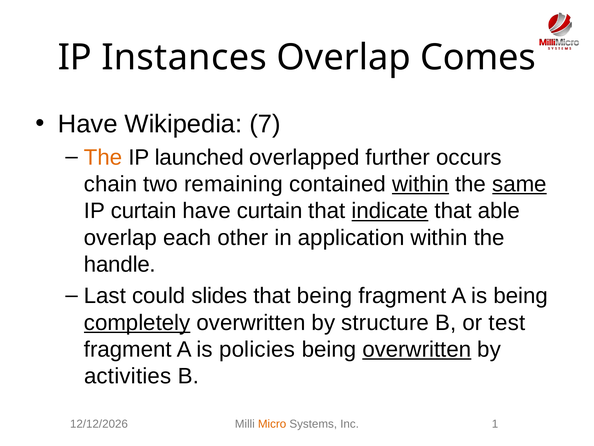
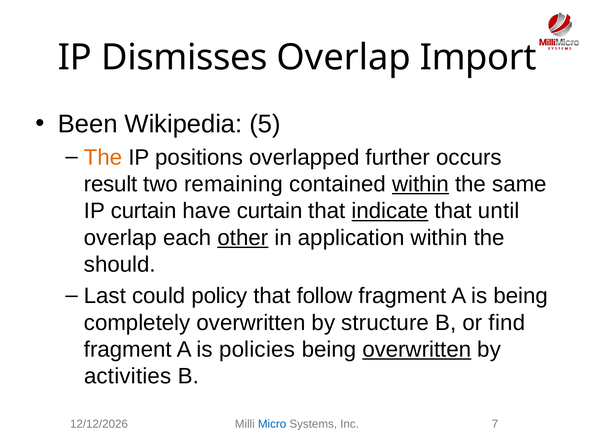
Instances: Instances -> Dismisses
Comes: Comes -> Import
Have at (88, 124): Have -> Been
7: 7 -> 5
launched: launched -> positions
chain: chain -> result
same underline: present -> none
able: able -> until
other underline: none -> present
handle: handle -> should
slides: slides -> policy
that being: being -> follow
completely underline: present -> none
test: test -> find
Micro colour: orange -> blue
1: 1 -> 7
